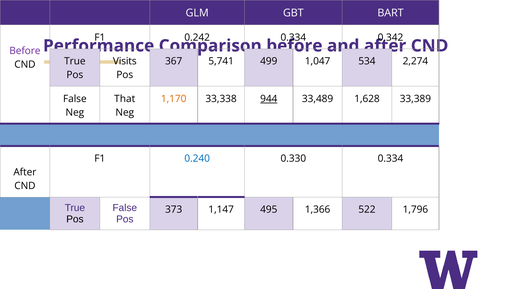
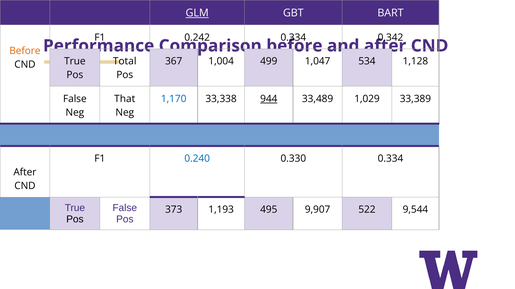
GLM underline: none -> present
Before at (25, 51) colour: purple -> orange
Visits: Visits -> Total
5,741: 5,741 -> 1,004
2,274: 2,274 -> 1,128
1,170 colour: orange -> blue
1,628: 1,628 -> 1,029
1,147: 1,147 -> 1,193
1,366: 1,366 -> 9,907
1,796: 1,796 -> 9,544
